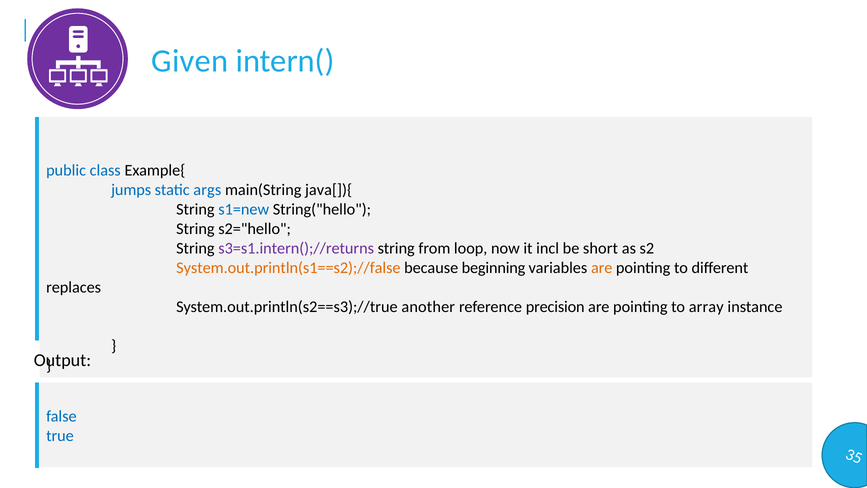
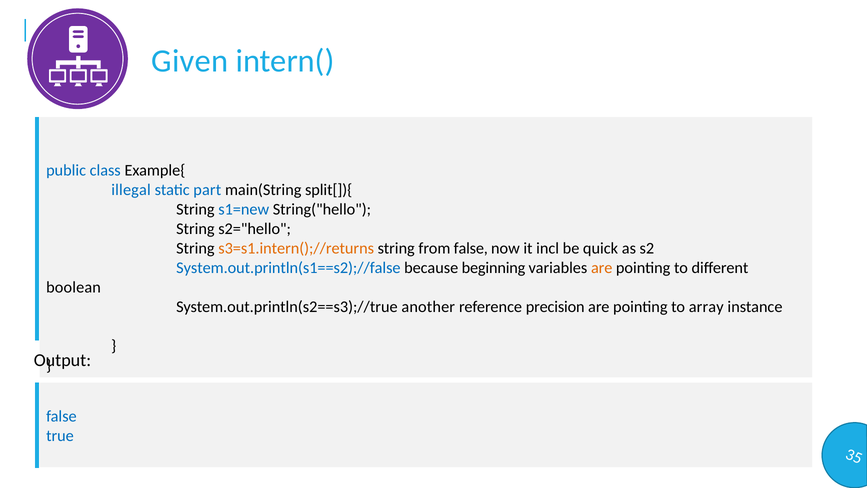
jumps: jumps -> illegal
args: args -> part
java[]){: java[]){ -> split[]){
s3=s1.intern();//returns colour: purple -> orange
from loop: loop -> false
short: short -> quick
System.out.println(s1==s2);//false colour: orange -> blue
replaces: replaces -> boolean
